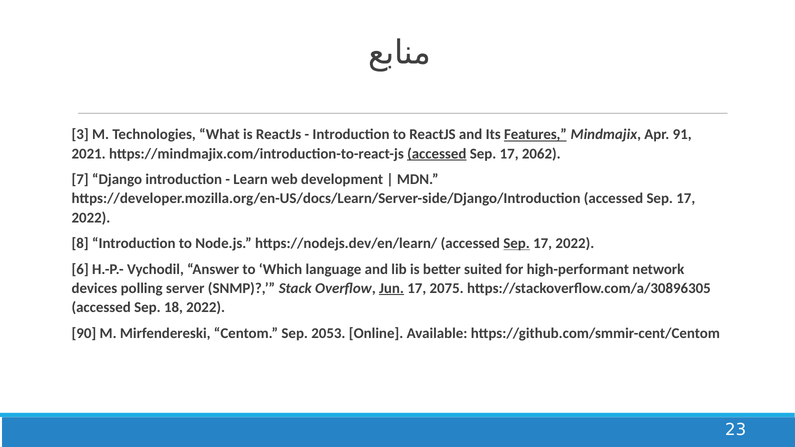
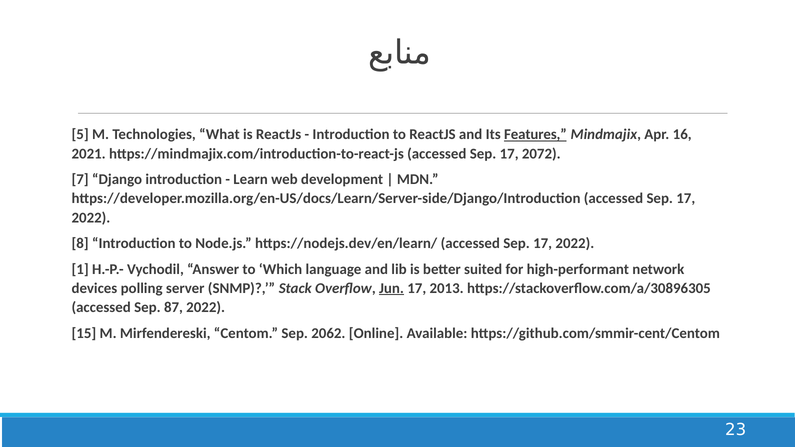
3: 3 -> 5
91: 91 -> 16
accessed at (437, 154) underline: present -> none
2062: 2062 -> 2072
Sep at (517, 243) underline: present -> none
6: 6 -> 1
2075: 2075 -> 2013
18: 18 -> 87
90: 90 -> 15
2053: 2053 -> 2062
